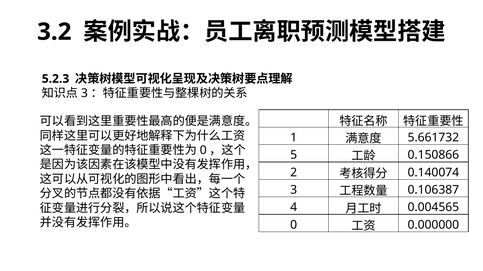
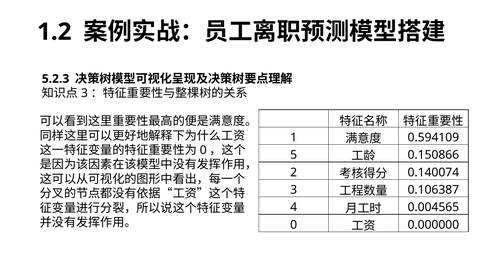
3.2: 3.2 -> 1.2
5.661732: 5.661732 -> 0.594109
